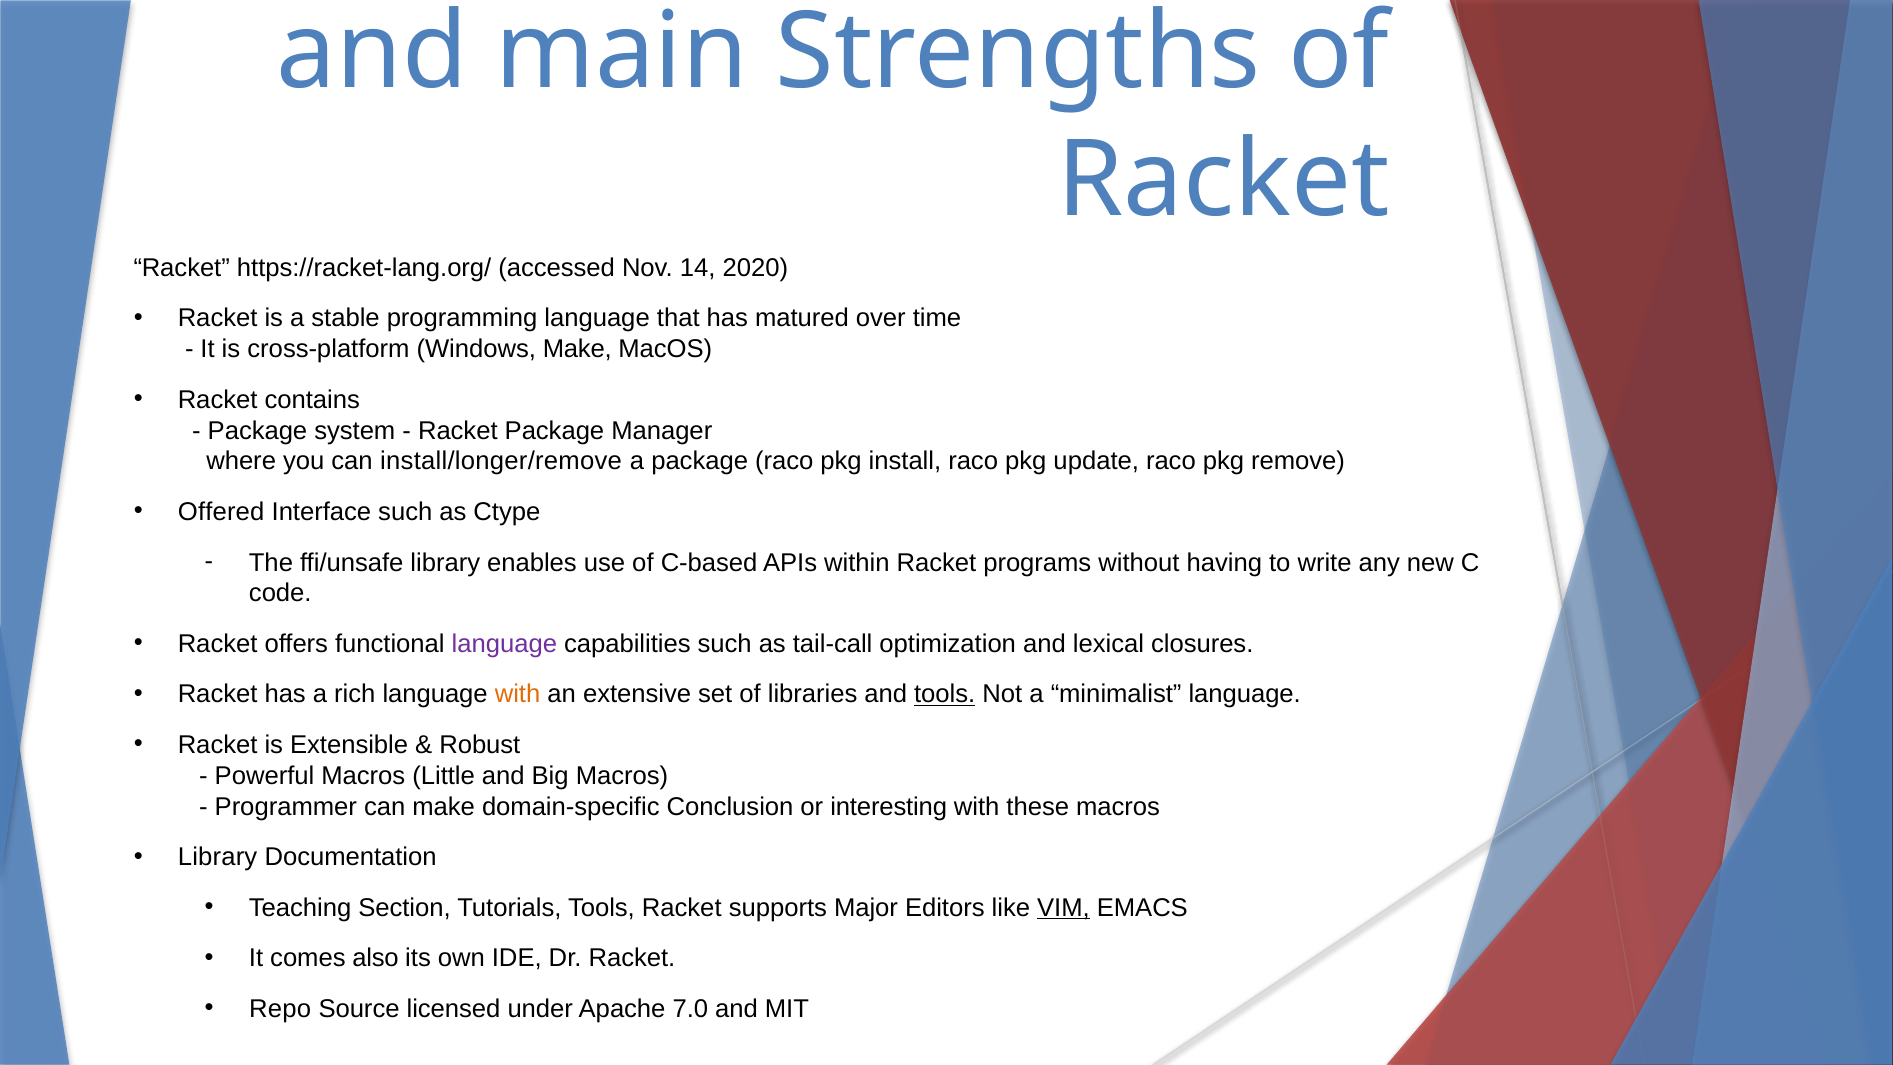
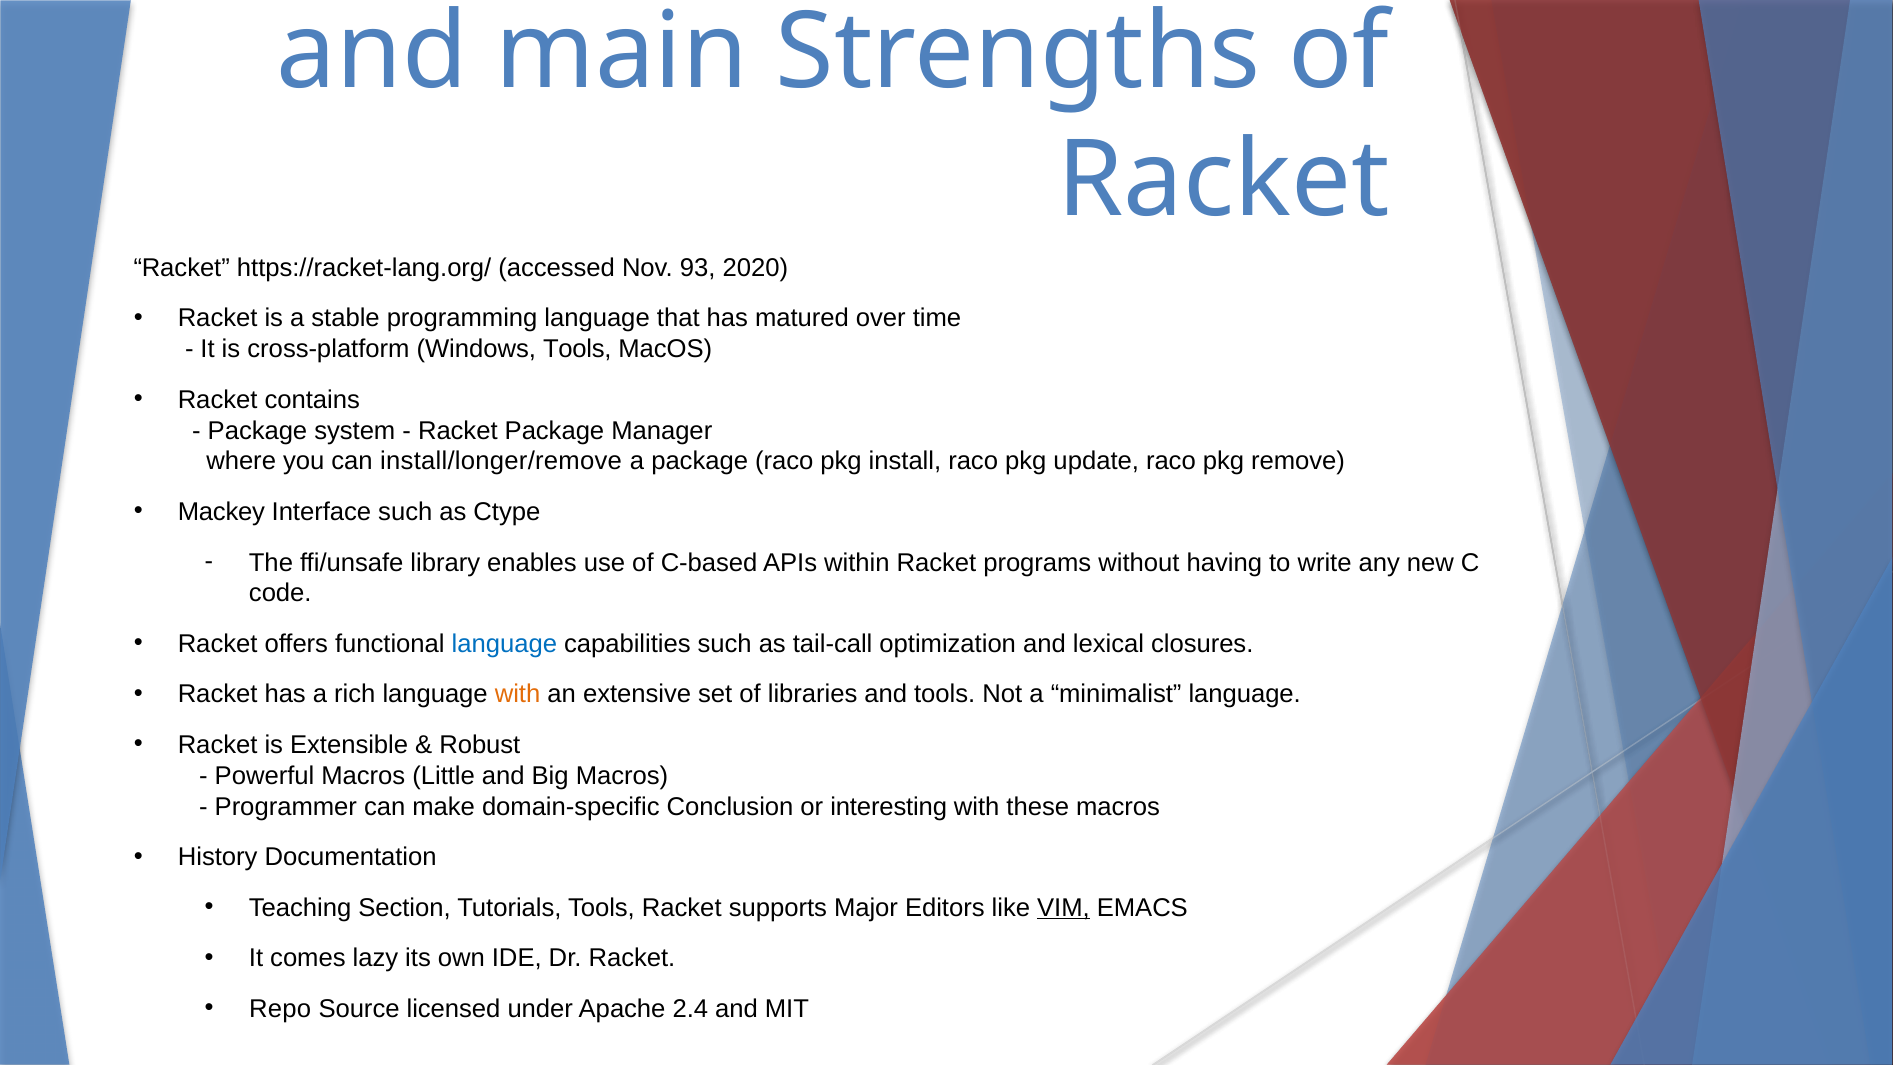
14: 14 -> 93
Windows Make: Make -> Tools
Offered: Offered -> Mackey
language at (504, 644) colour: purple -> blue
tools at (945, 694) underline: present -> none
Library at (218, 857): Library -> History
also: also -> lazy
7.0: 7.0 -> 2.4
